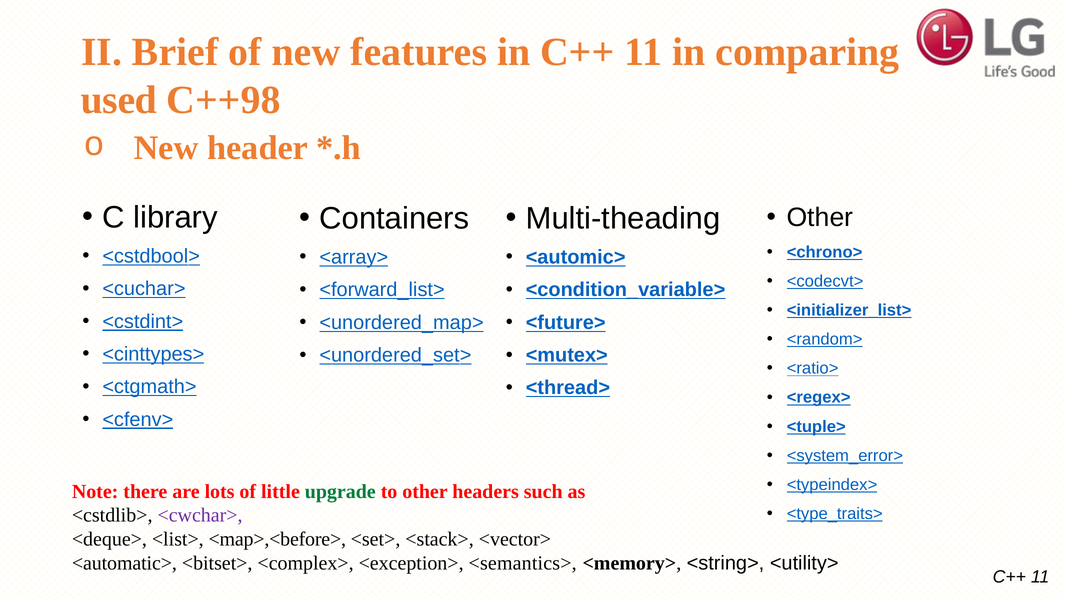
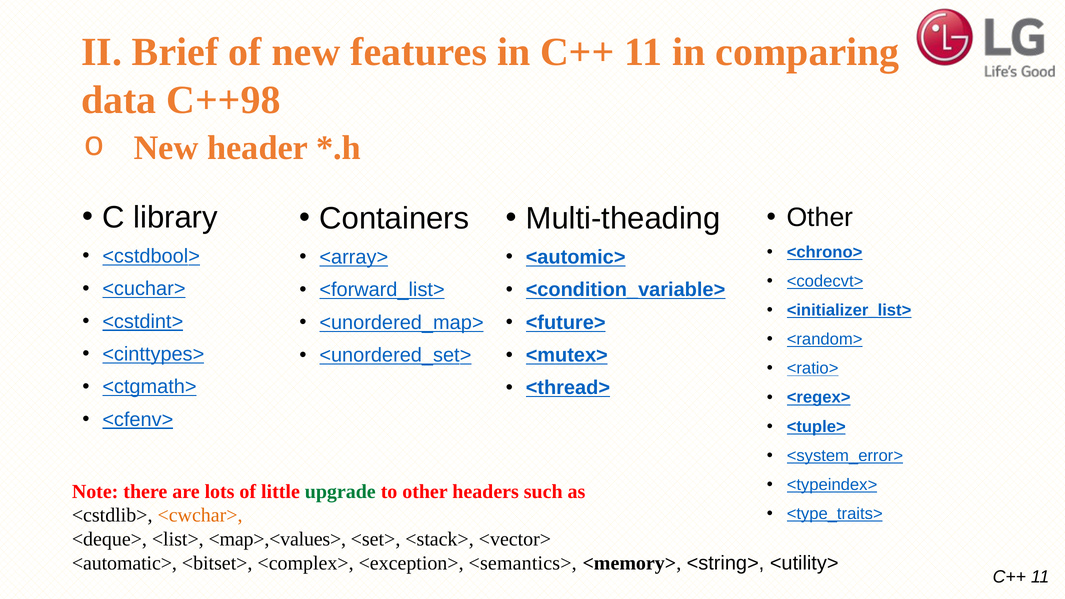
used: used -> data
<cwchar> colour: purple -> orange
<map>,<before>: <map>,<before> -> <map>,<values>
